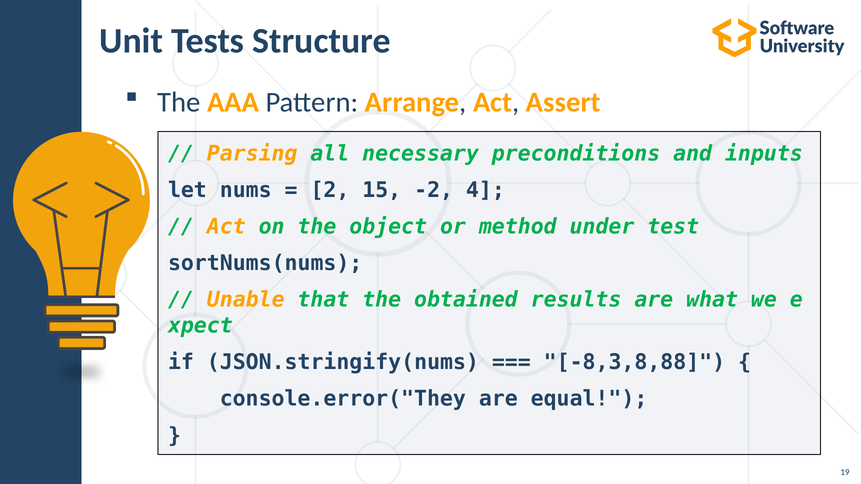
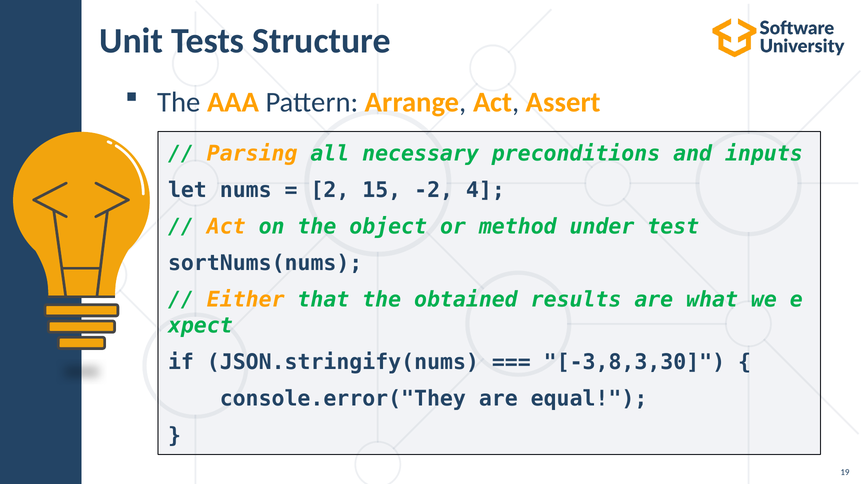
Unable: Unable -> Either
-8,3,8,88: -8,3,8,88 -> -3,8,3,30
